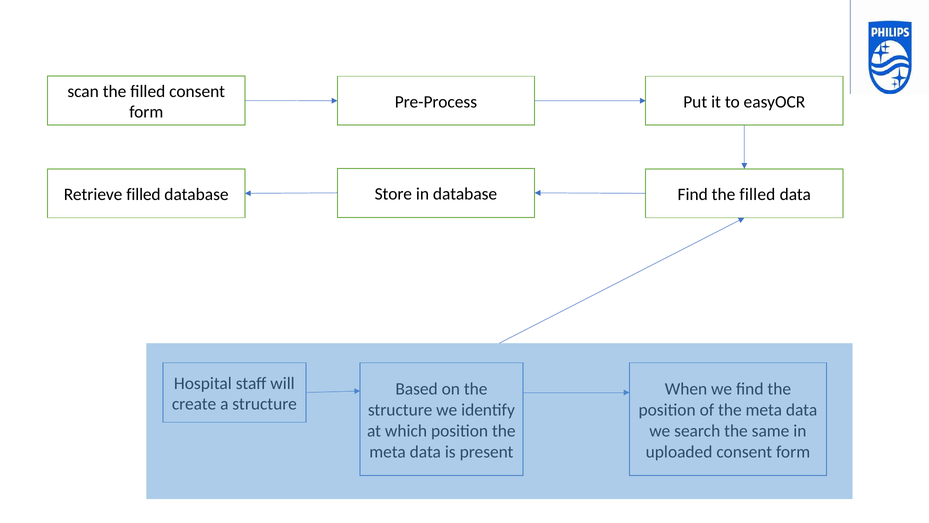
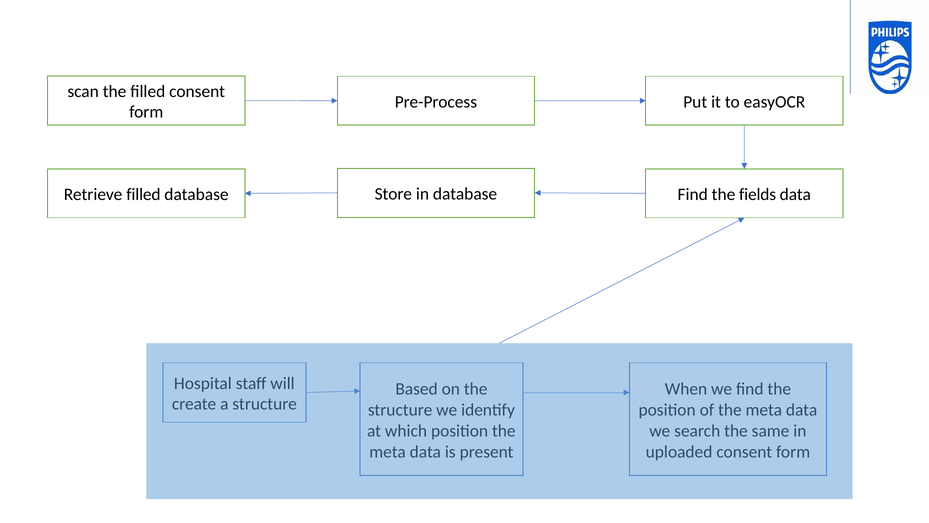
Find the filled: filled -> fields
